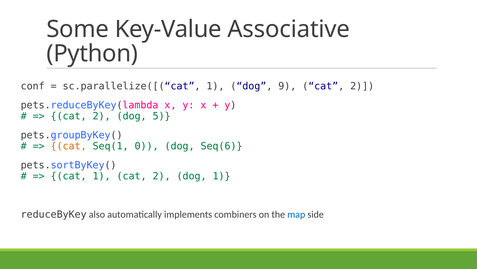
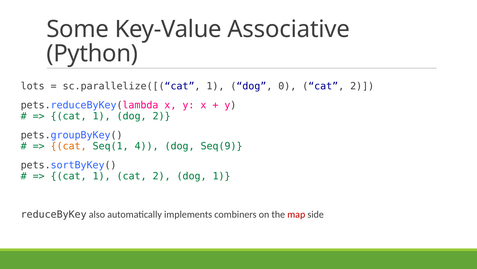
conf: conf -> lots
9: 9 -> 0
2 at (102, 116): 2 -> 1
dog 5: 5 -> 2
0: 0 -> 4
Seq(6: Seq(6 -> Seq(9
map colour: blue -> red
